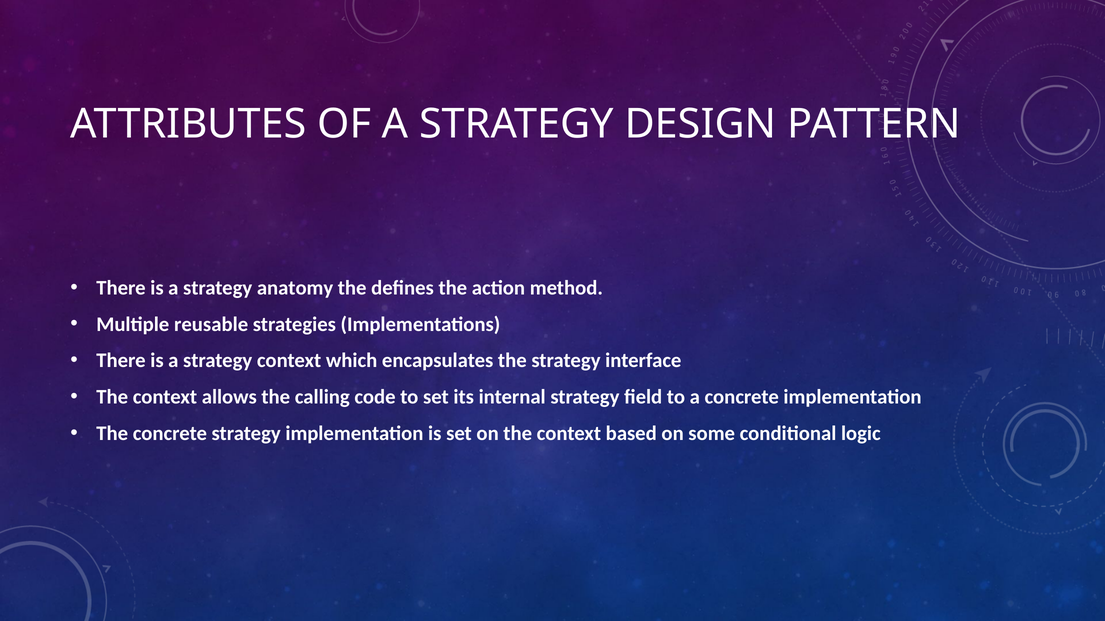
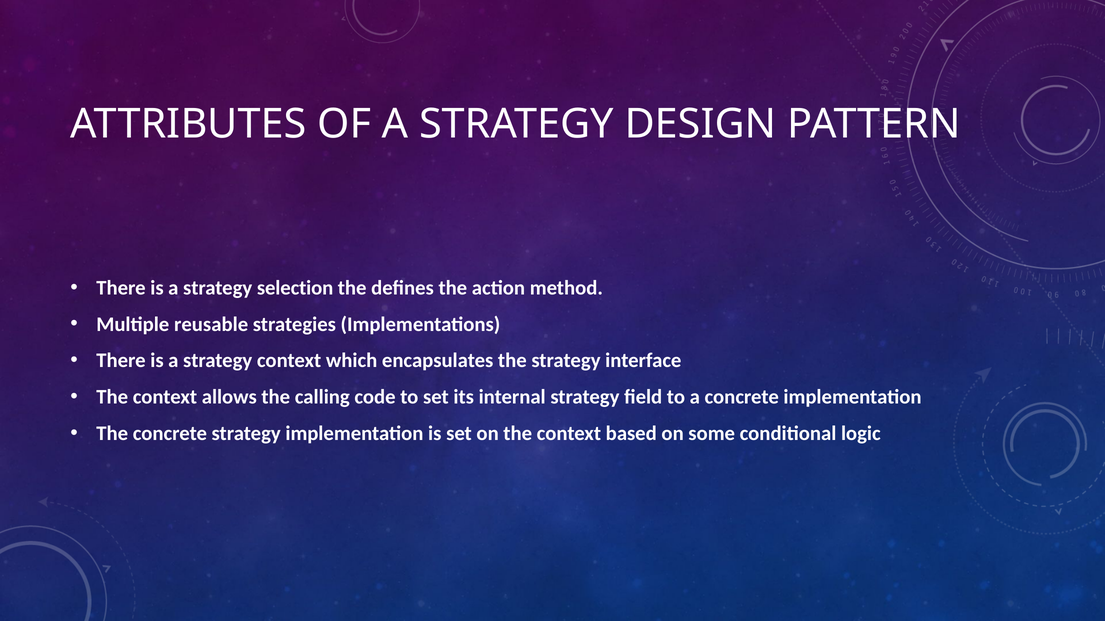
anatomy: anatomy -> selection
